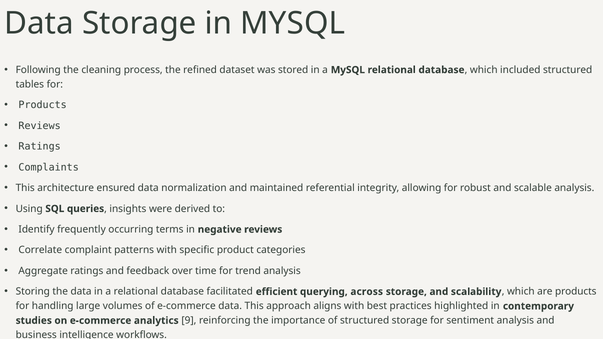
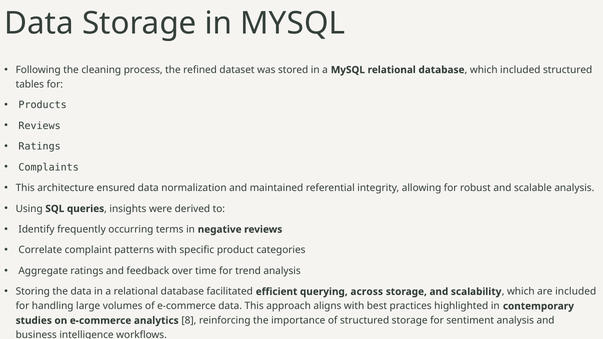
are products: products -> included
9: 9 -> 8
